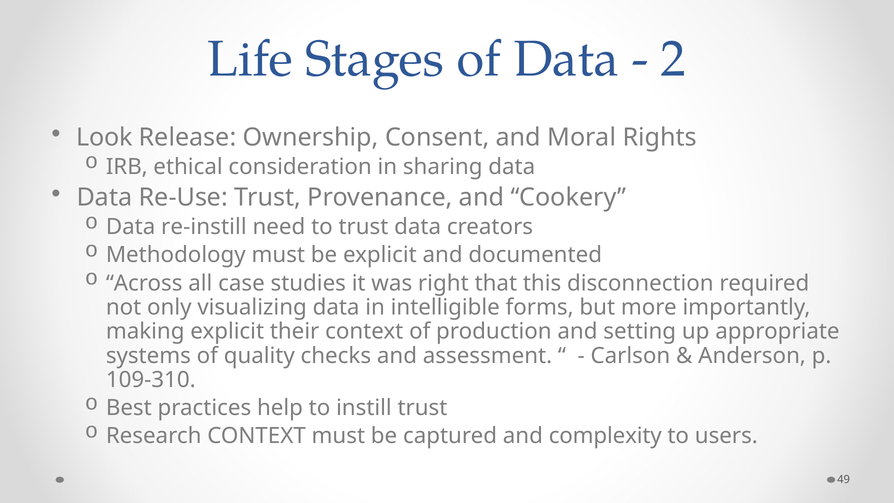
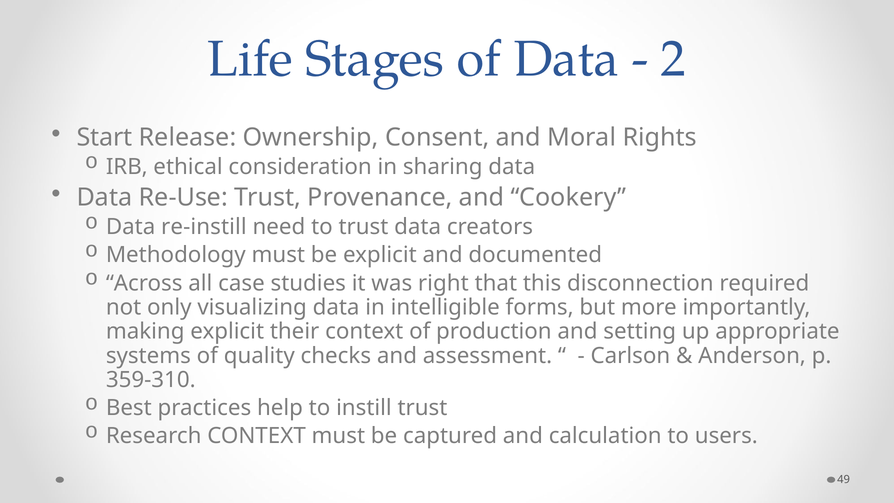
Look: Look -> Start
109-310: 109-310 -> 359-310
complexity: complexity -> calculation
